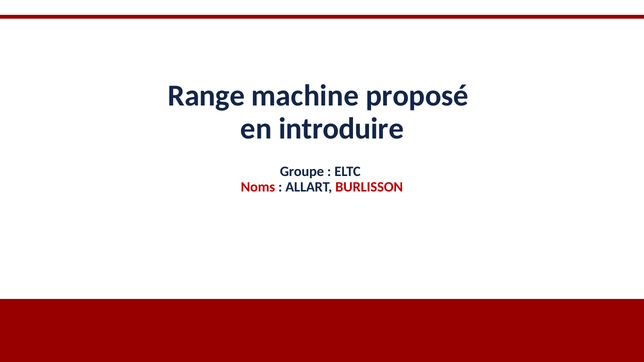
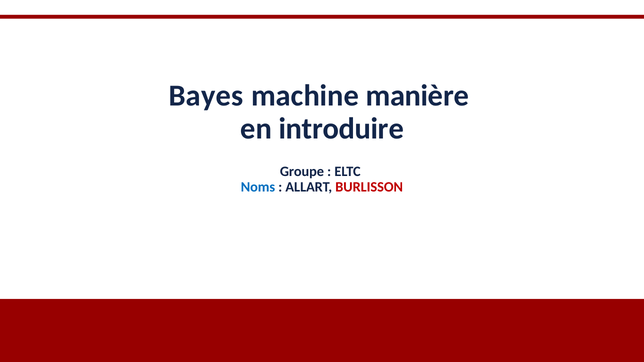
Range: Range -> Bayes
proposé: proposé -> manière
Noms colour: red -> blue
